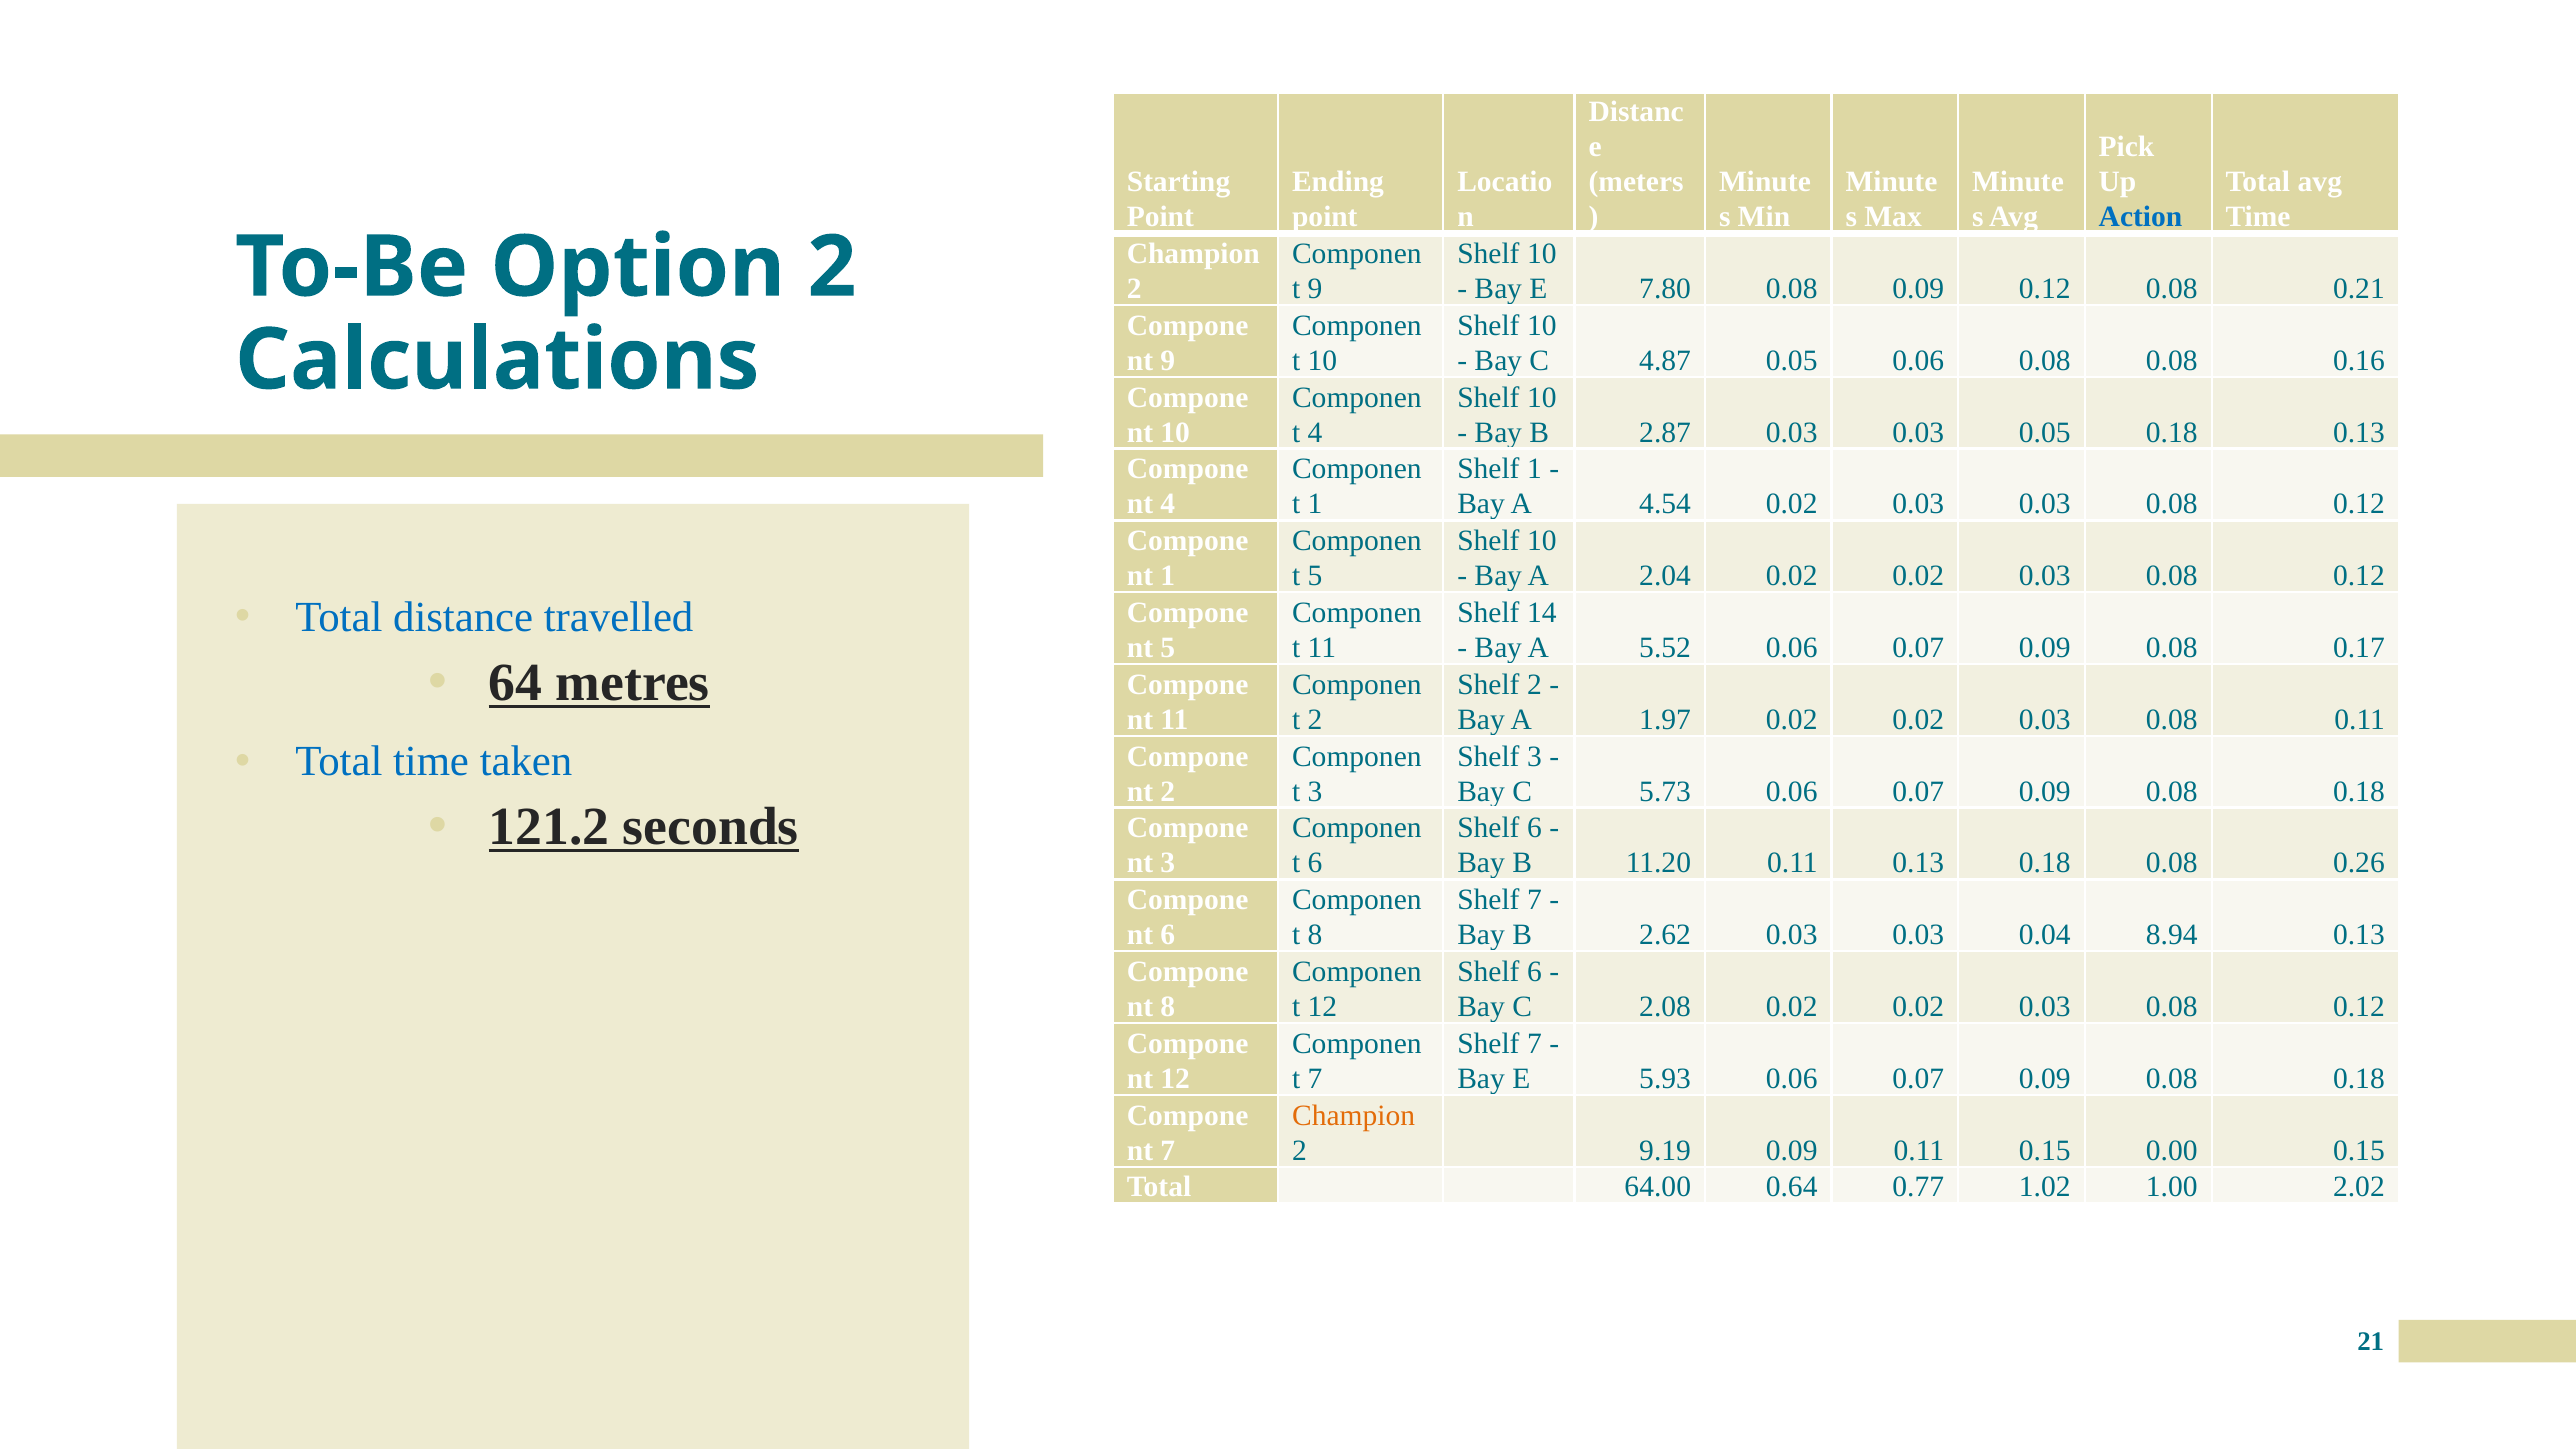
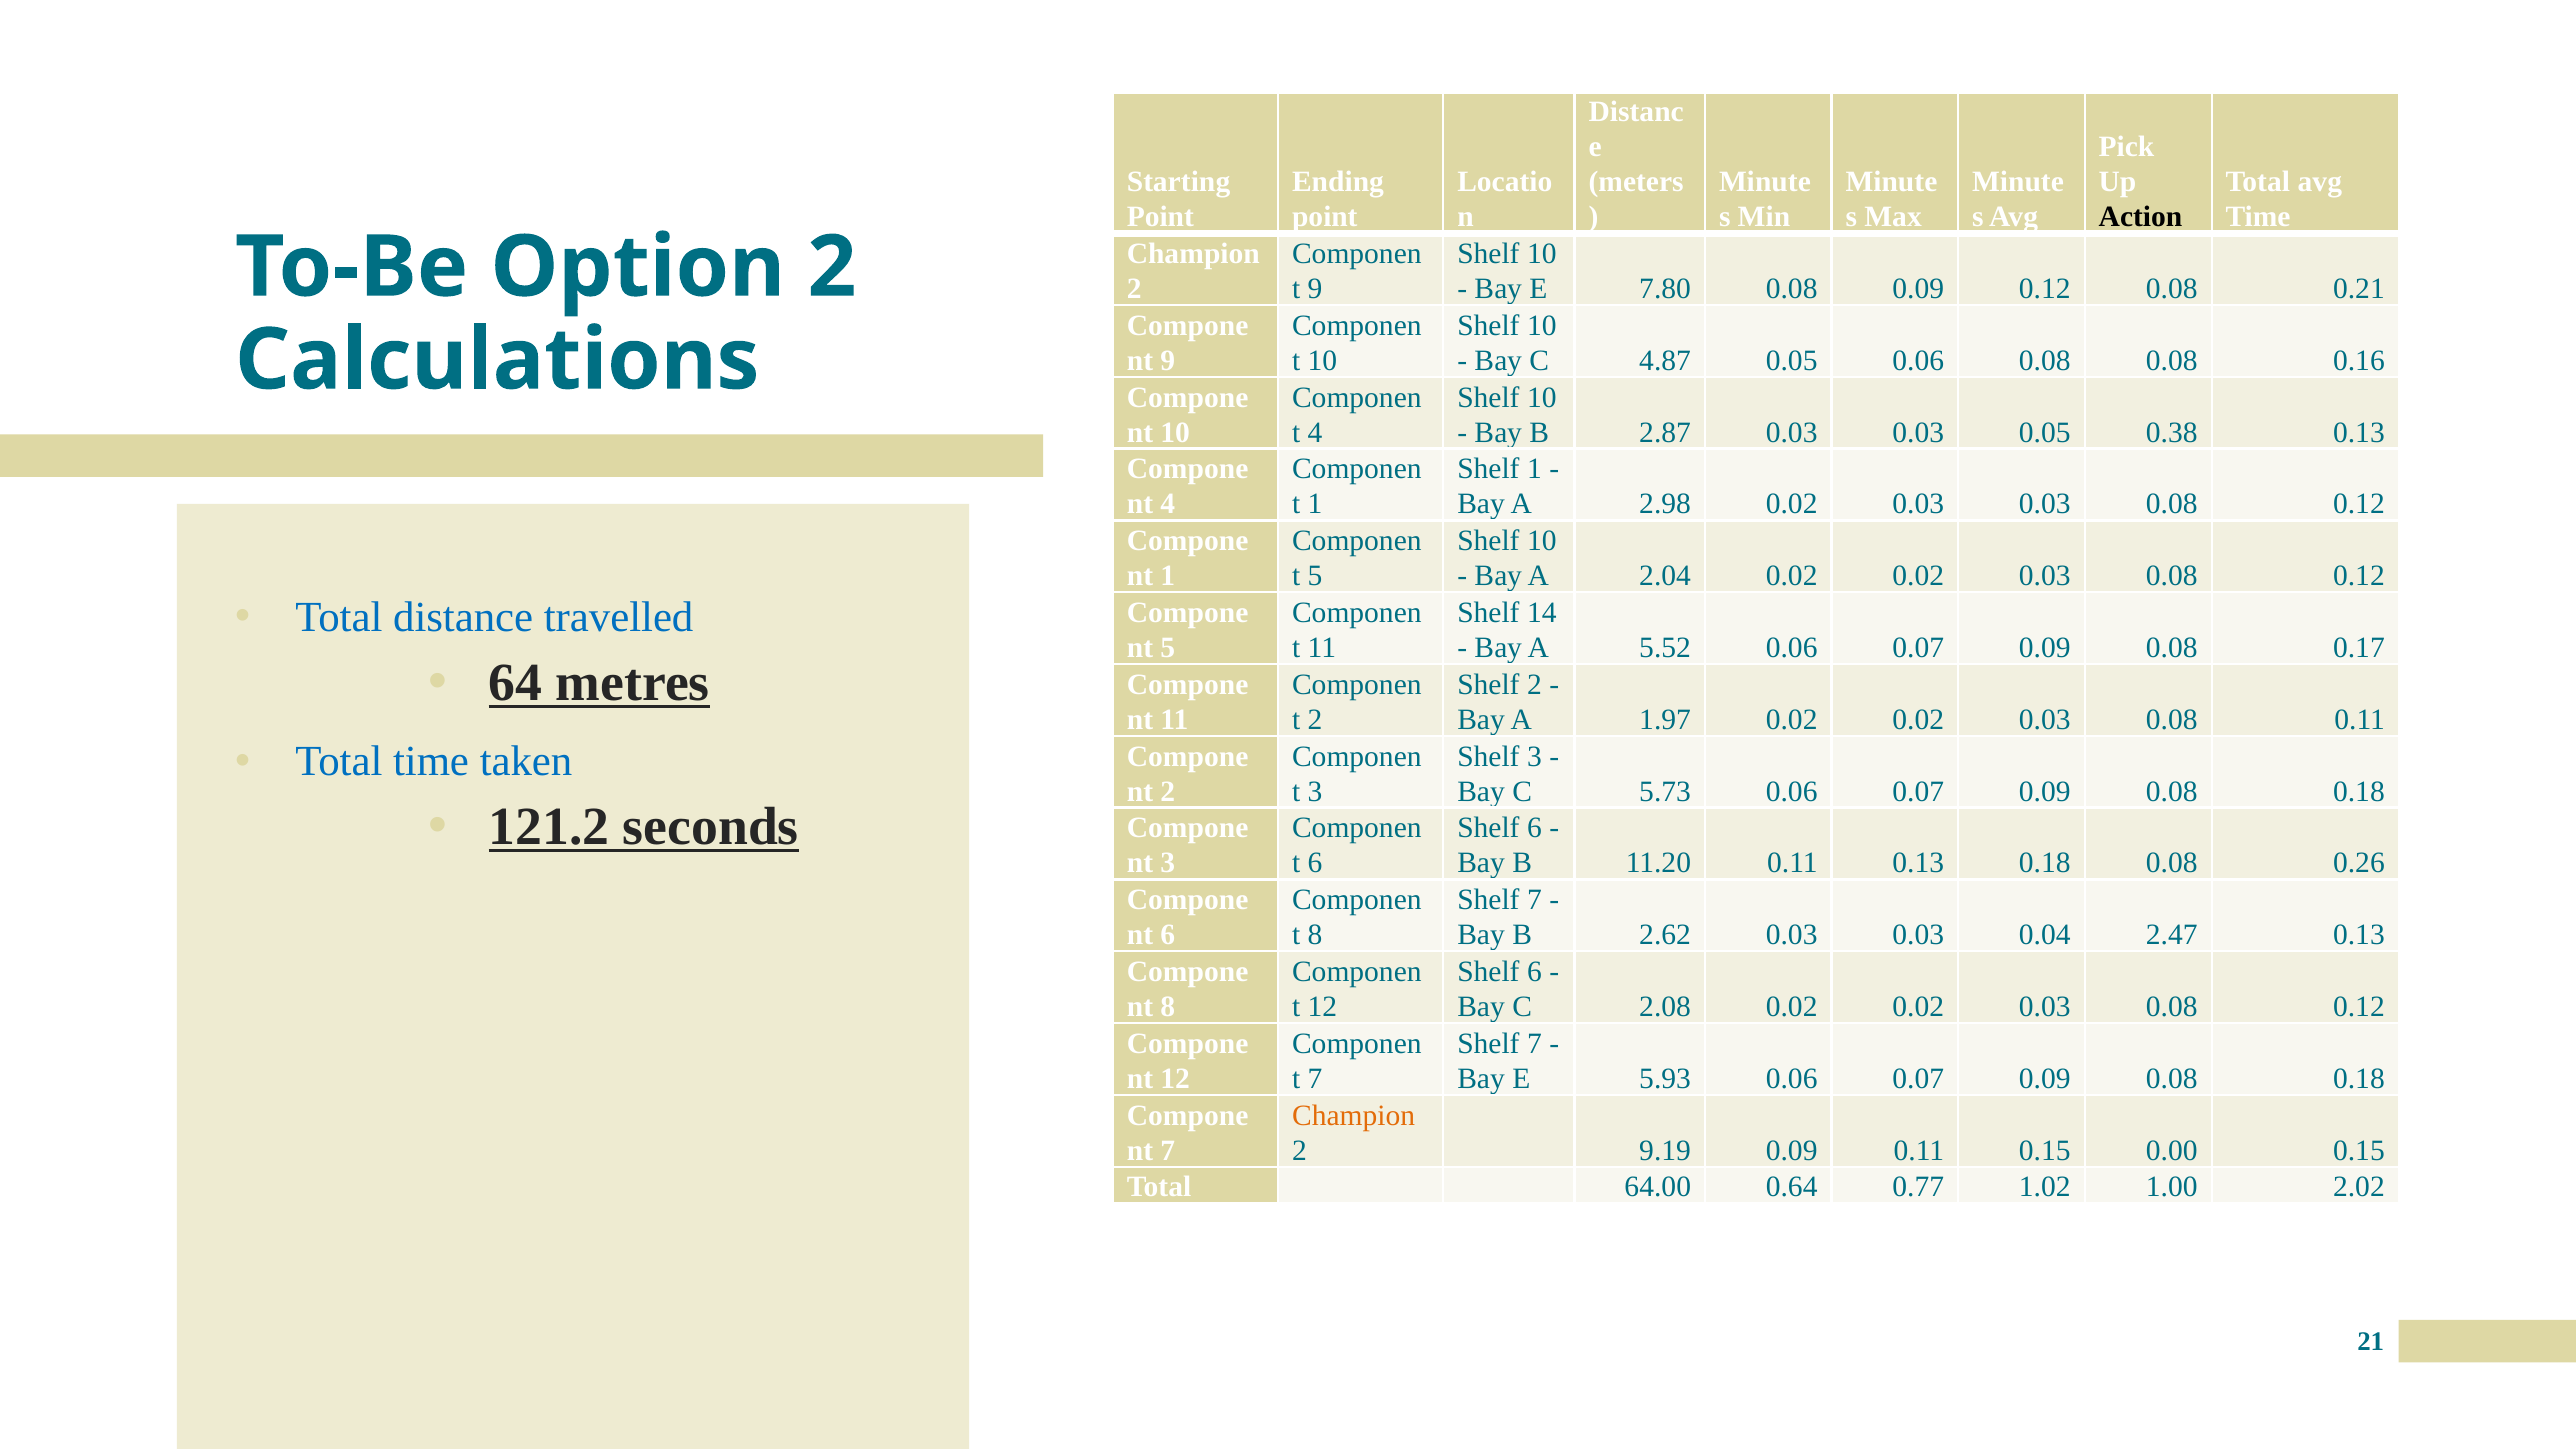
Action colour: blue -> black
0.05 0.18: 0.18 -> 0.38
4.54: 4.54 -> 2.98
8.94: 8.94 -> 2.47
